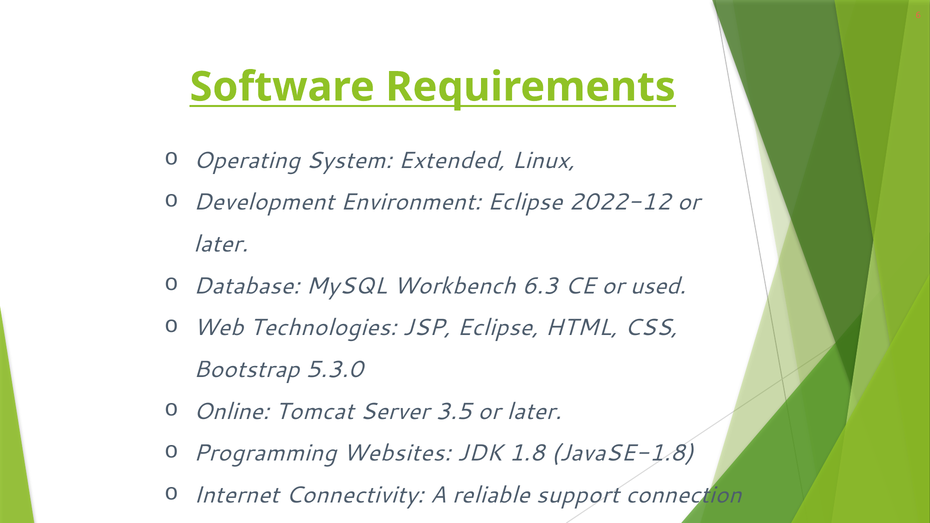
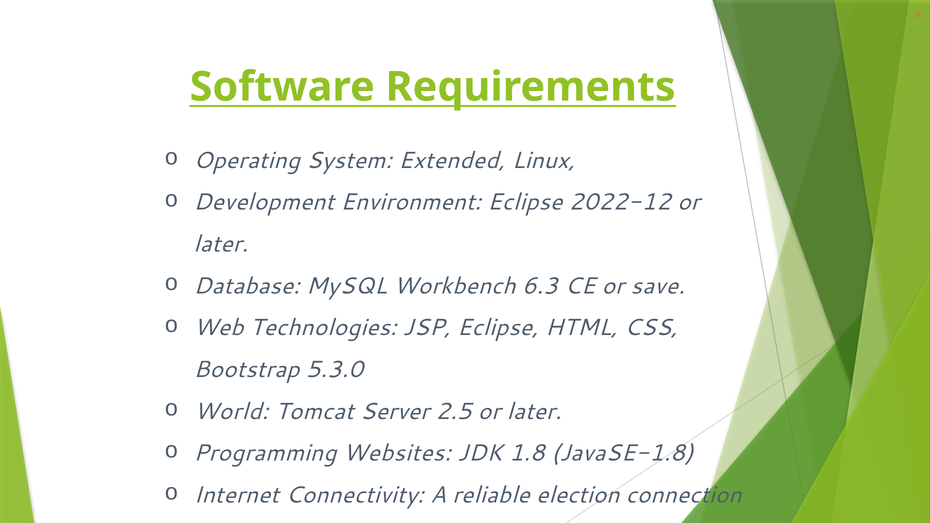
used: used -> save
Online: Online -> World
3.5: 3.5 -> 2.5
support: support -> election
